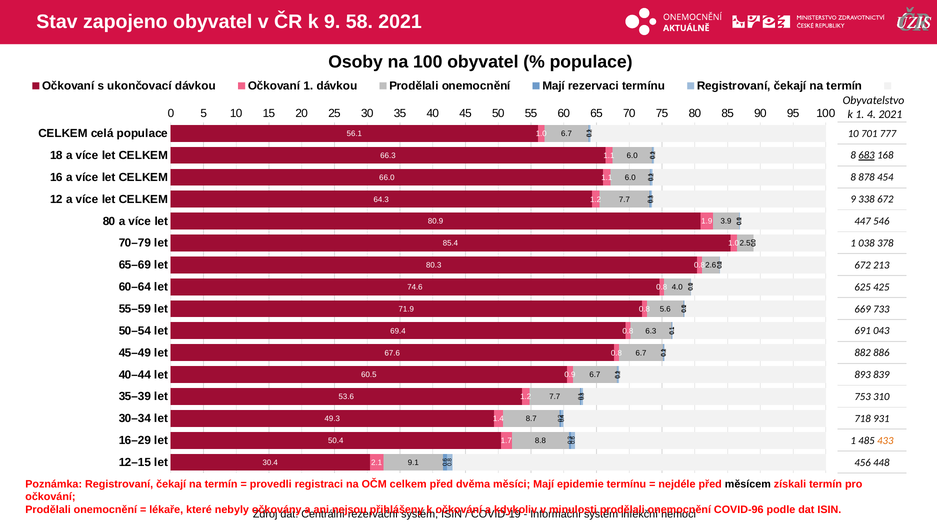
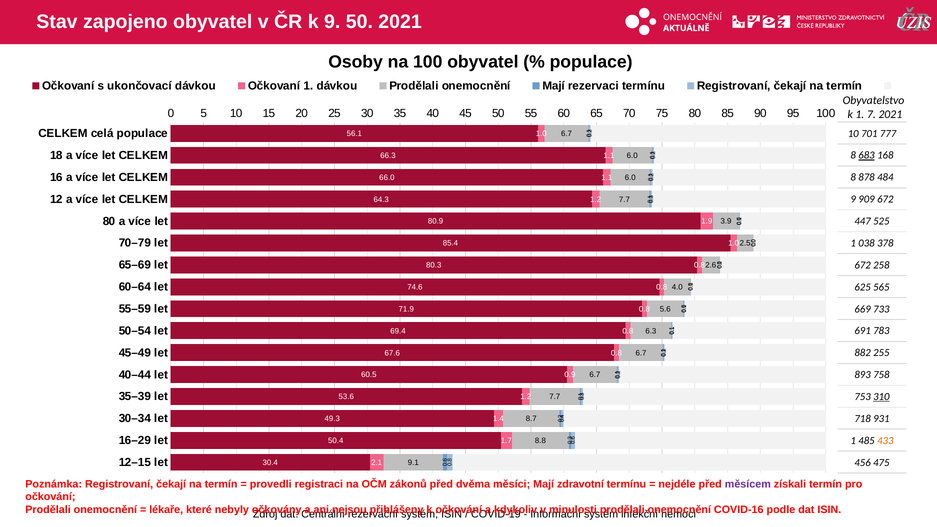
9 58: 58 -> 50
1 4: 4 -> 7
454: 454 -> 484
338: 338 -> 909
546: 546 -> 525
213: 213 -> 258
425: 425 -> 565
043: 043 -> 783
886: 886 -> 255
839: 839 -> 758
310 underline: none -> present
448: 448 -> 475
OČM celkem: celkem -> zákonů
epidemie: epidemie -> zdravotní
měsícem colour: black -> purple
COVID-96: COVID-96 -> COVID-16
